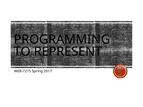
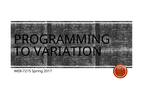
REPRESENT: REPRESENT -> VARIATION
